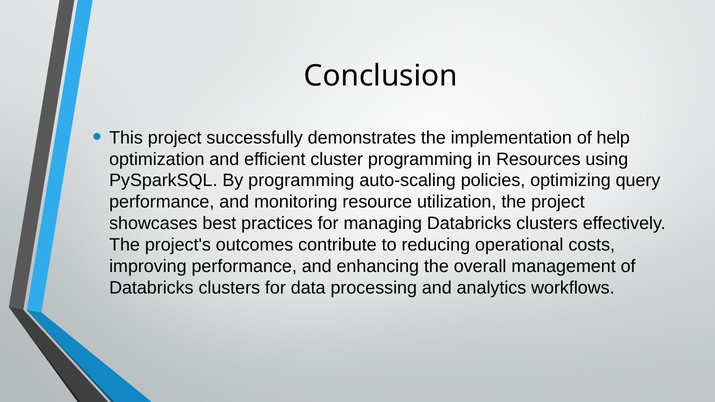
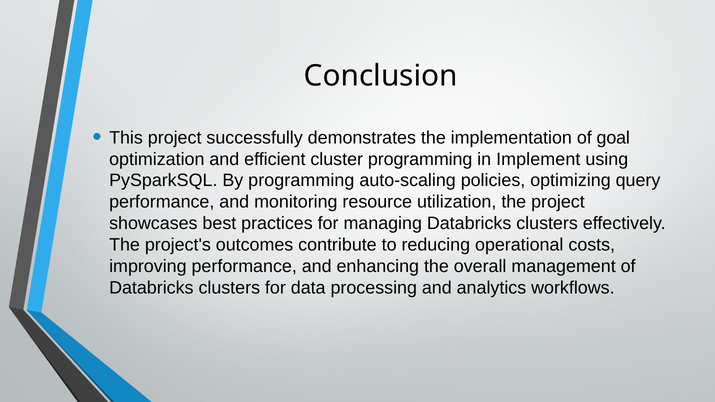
help: help -> goal
Resources: Resources -> Implement
